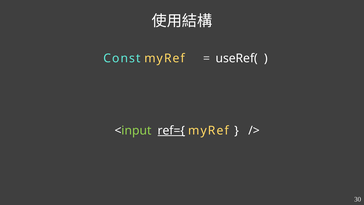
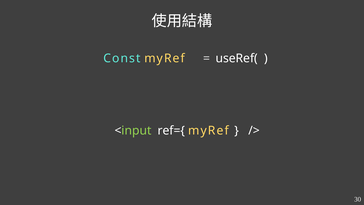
ref={ underline: present -> none
